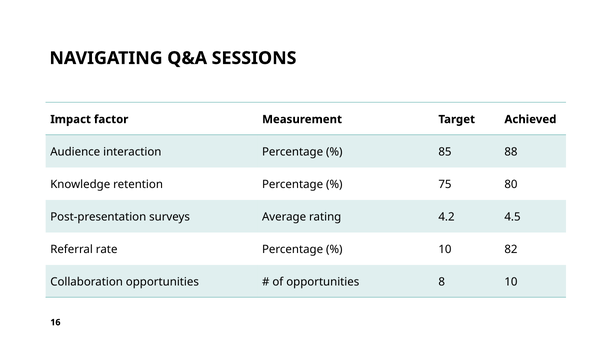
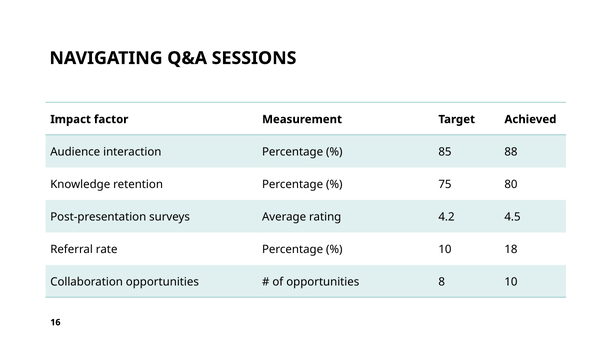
82: 82 -> 18
